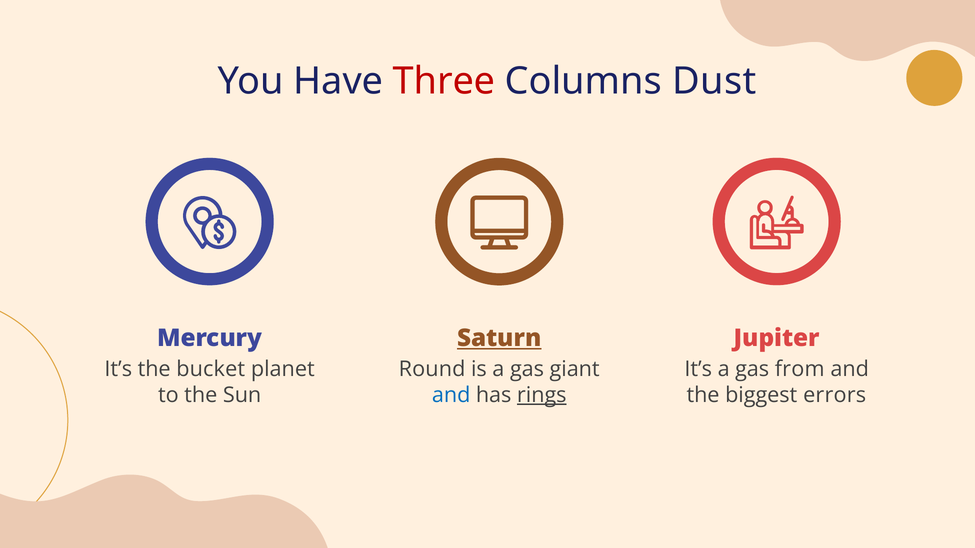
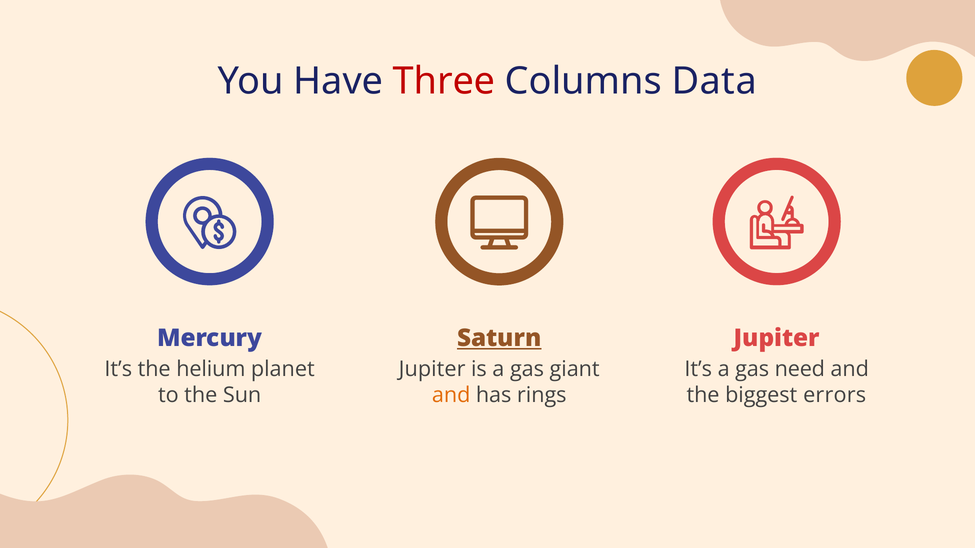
Dust: Dust -> Data
bucket: bucket -> helium
Round at (432, 369): Round -> Jupiter
from: from -> need
and at (451, 395) colour: blue -> orange
rings underline: present -> none
